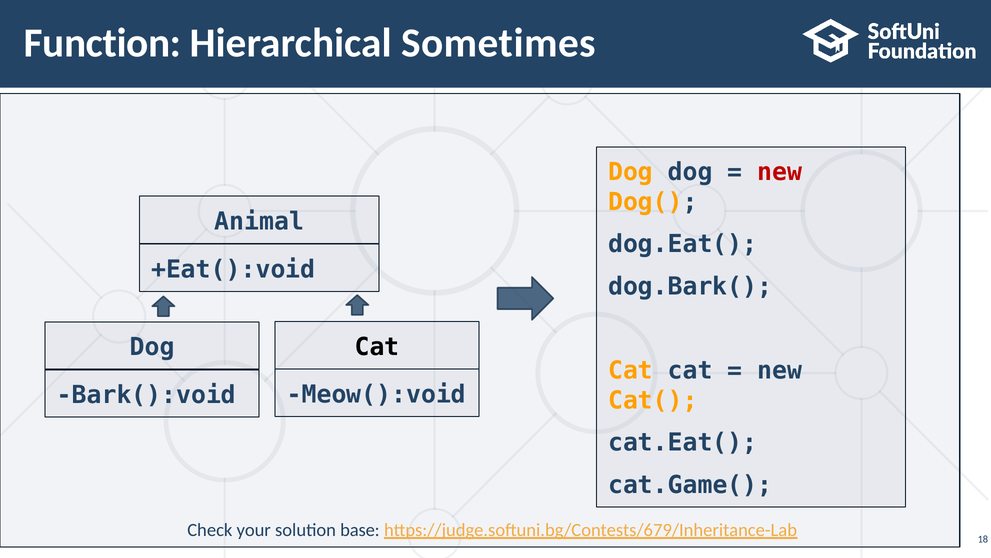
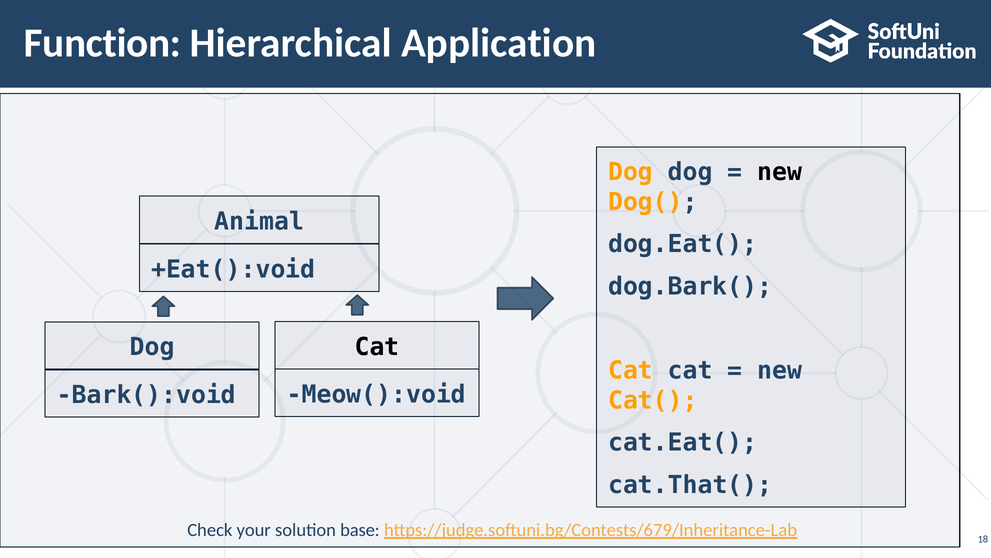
Sometimes: Sometimes -> Application
new at (780, 172) colour: red -> black
cat.Game(: cat.Game( -> cat.That(
